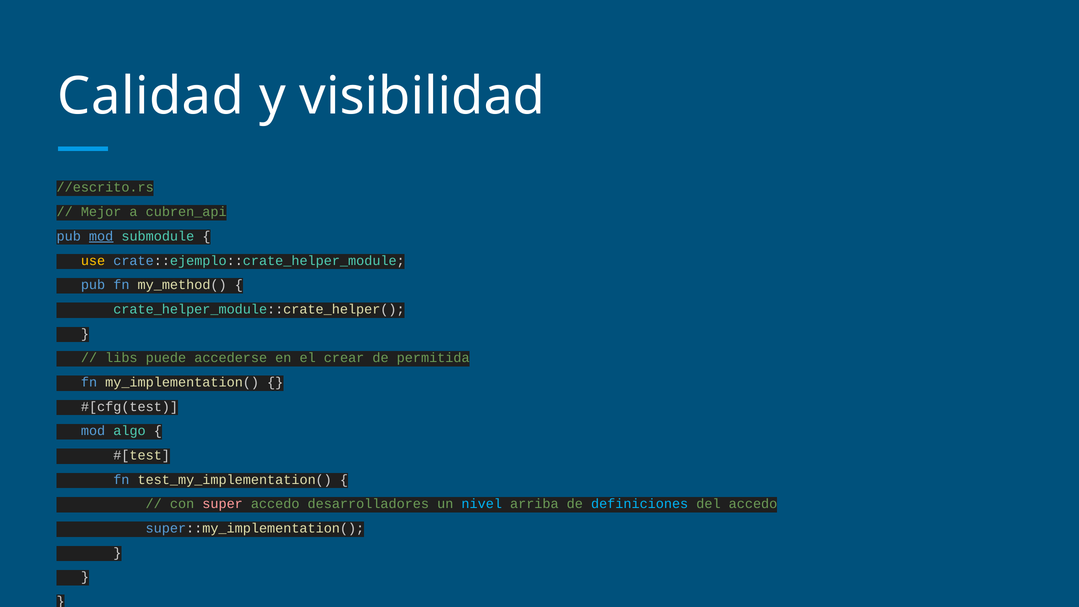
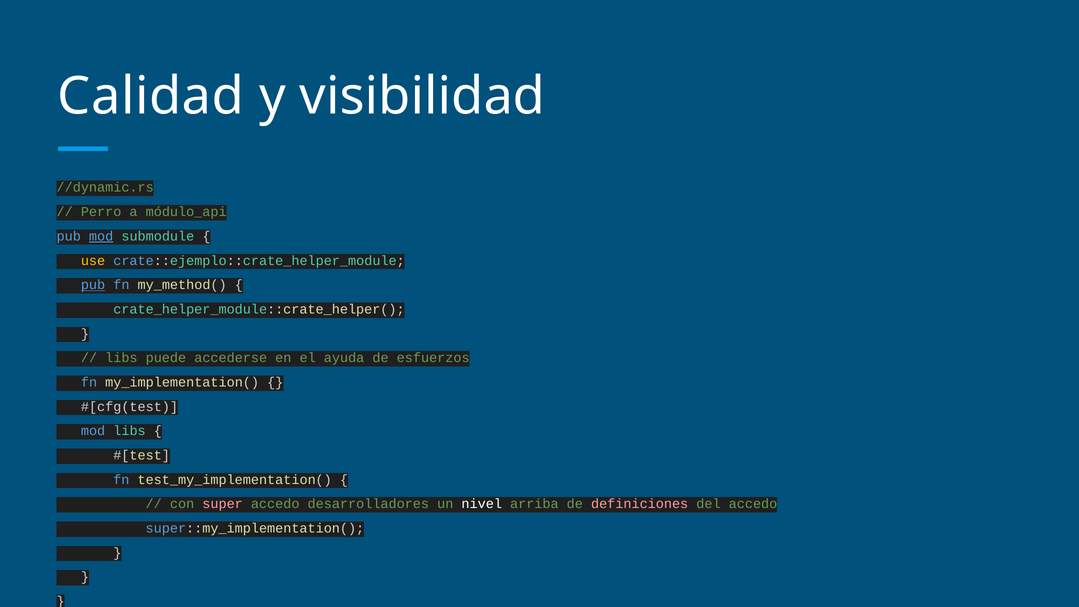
//escrito.rs: //escrito.rs -> //dynamic.rs
Mejor: Mejor -> Perro
cubren_api: cubren_api -> módulo_api
pub at (93, 285) underline: none -> present
crear: crear -> ayuda
permitida: permitida -> esfuerzos
mod algo: algo -> libs
nivel colour: light blue -> white
definiciones colour: light blue -> pink
